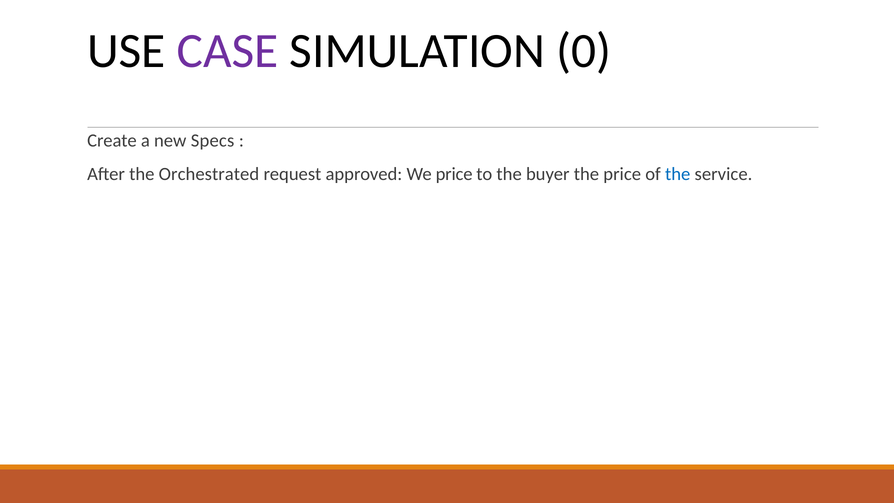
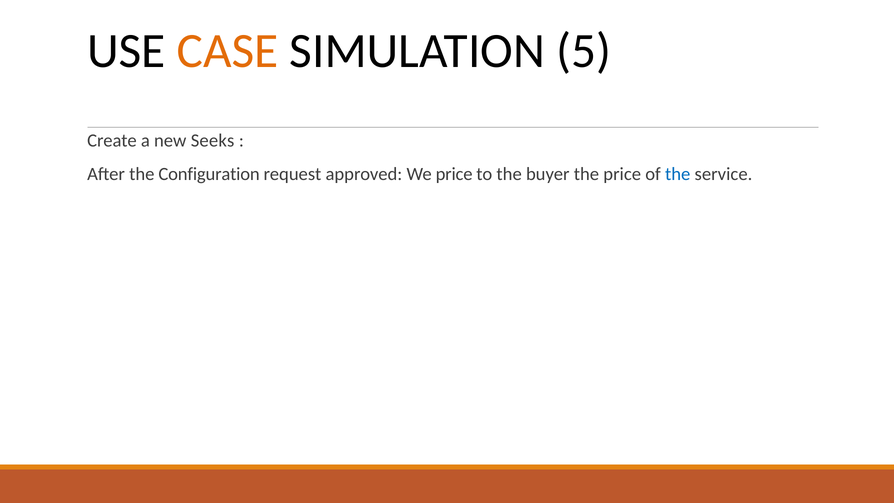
CASE colour: purple -> orange
0: 0 -> 5
Specs: Specs -> Seeks
Orchestrated: Orchestrated -> Configuration
